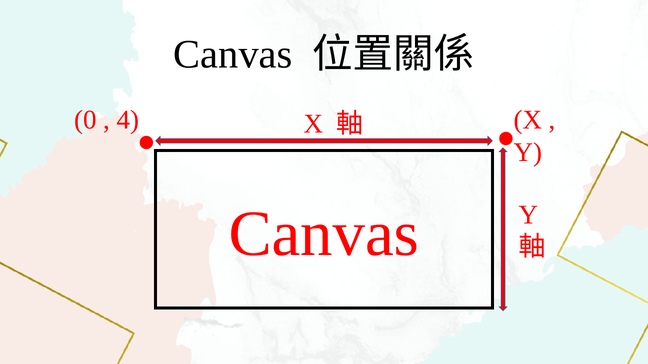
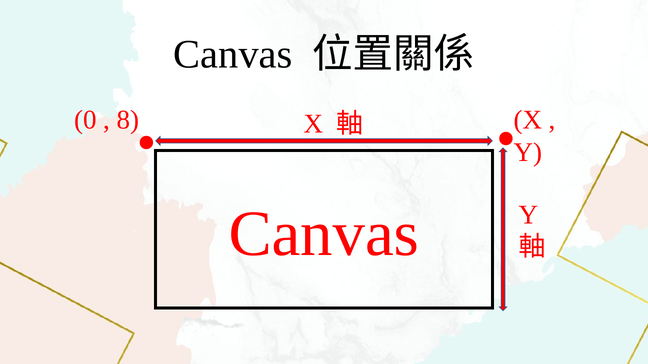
4: 4 -> 8
